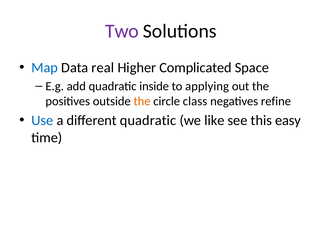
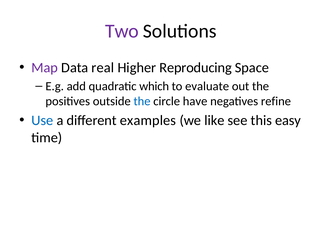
Map colour: blue -> purple
Complicated: Complicated -> Reproducing
inside: inside -> which
applying: applying -> evaluate
the at (142, 101) colour: orange -> blue
class: class -> have
different quadratic: quadratic -> examples
